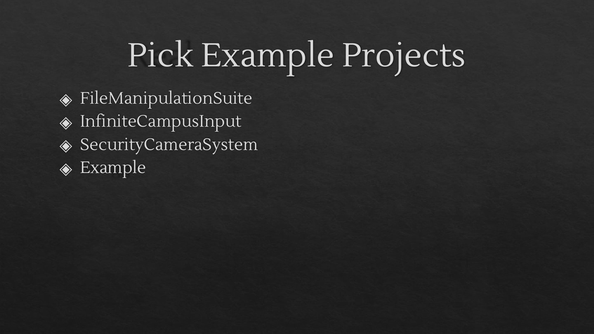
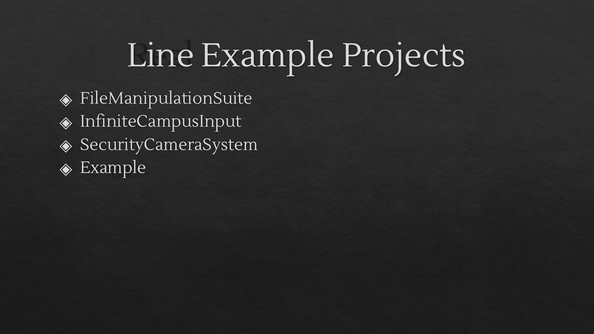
Pick: Pick -> Line
